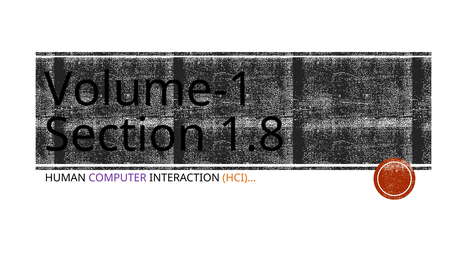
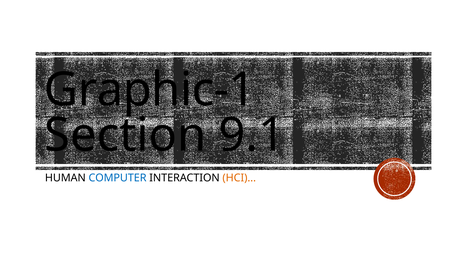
Volume-1: Volume-1 -> Graphic-1
1.8: 1.8 -> 9.1
COMPUTER colour: purple -> blue
